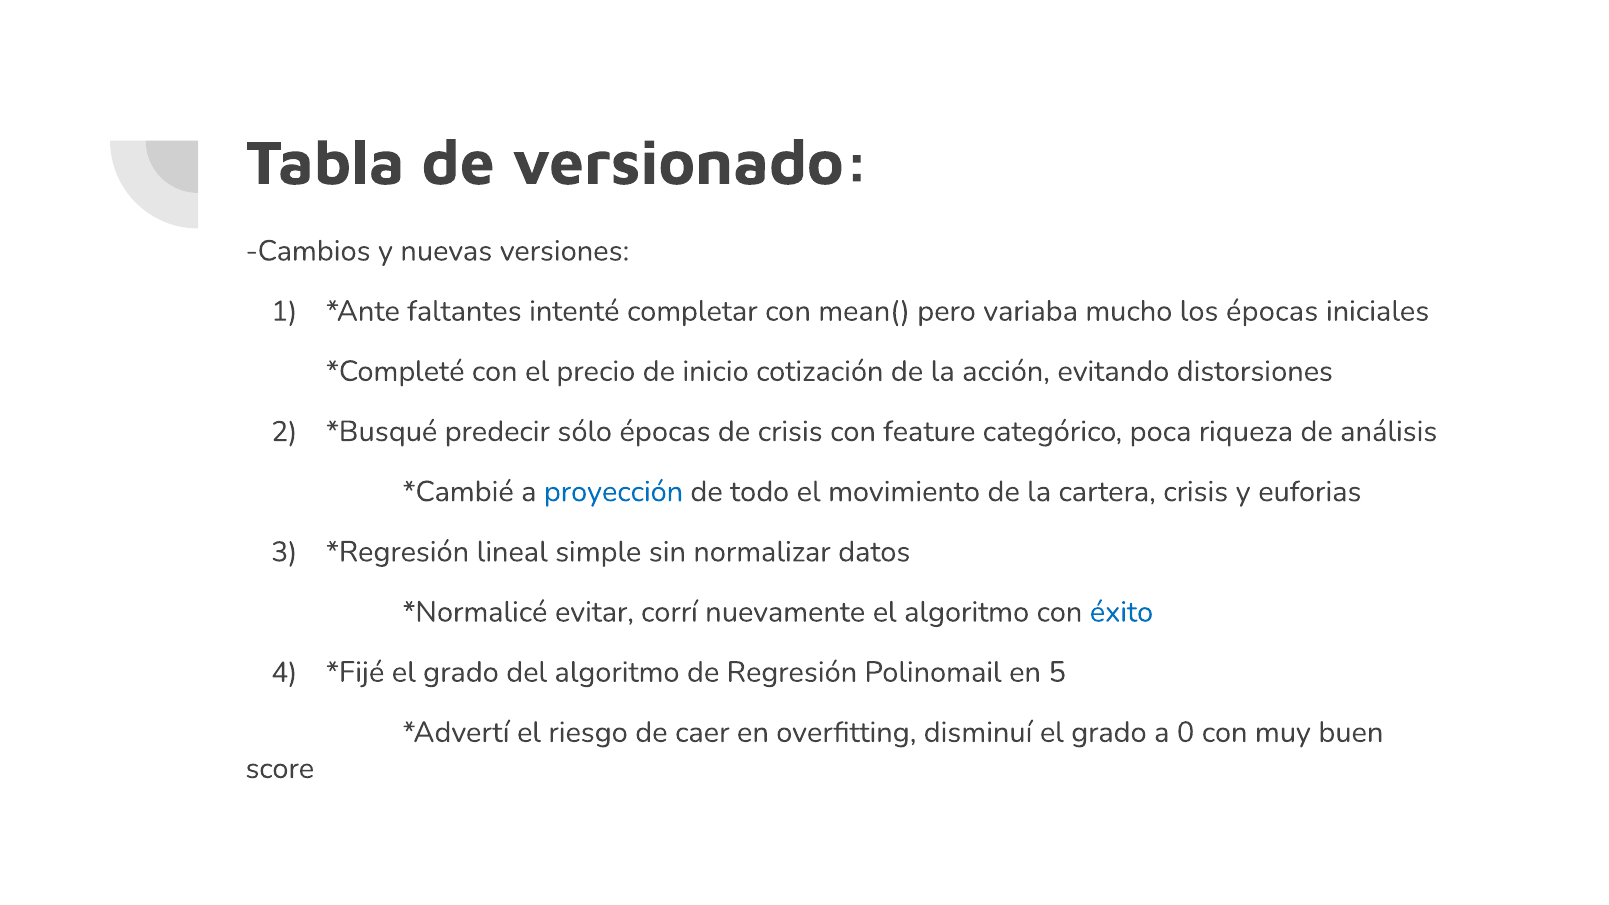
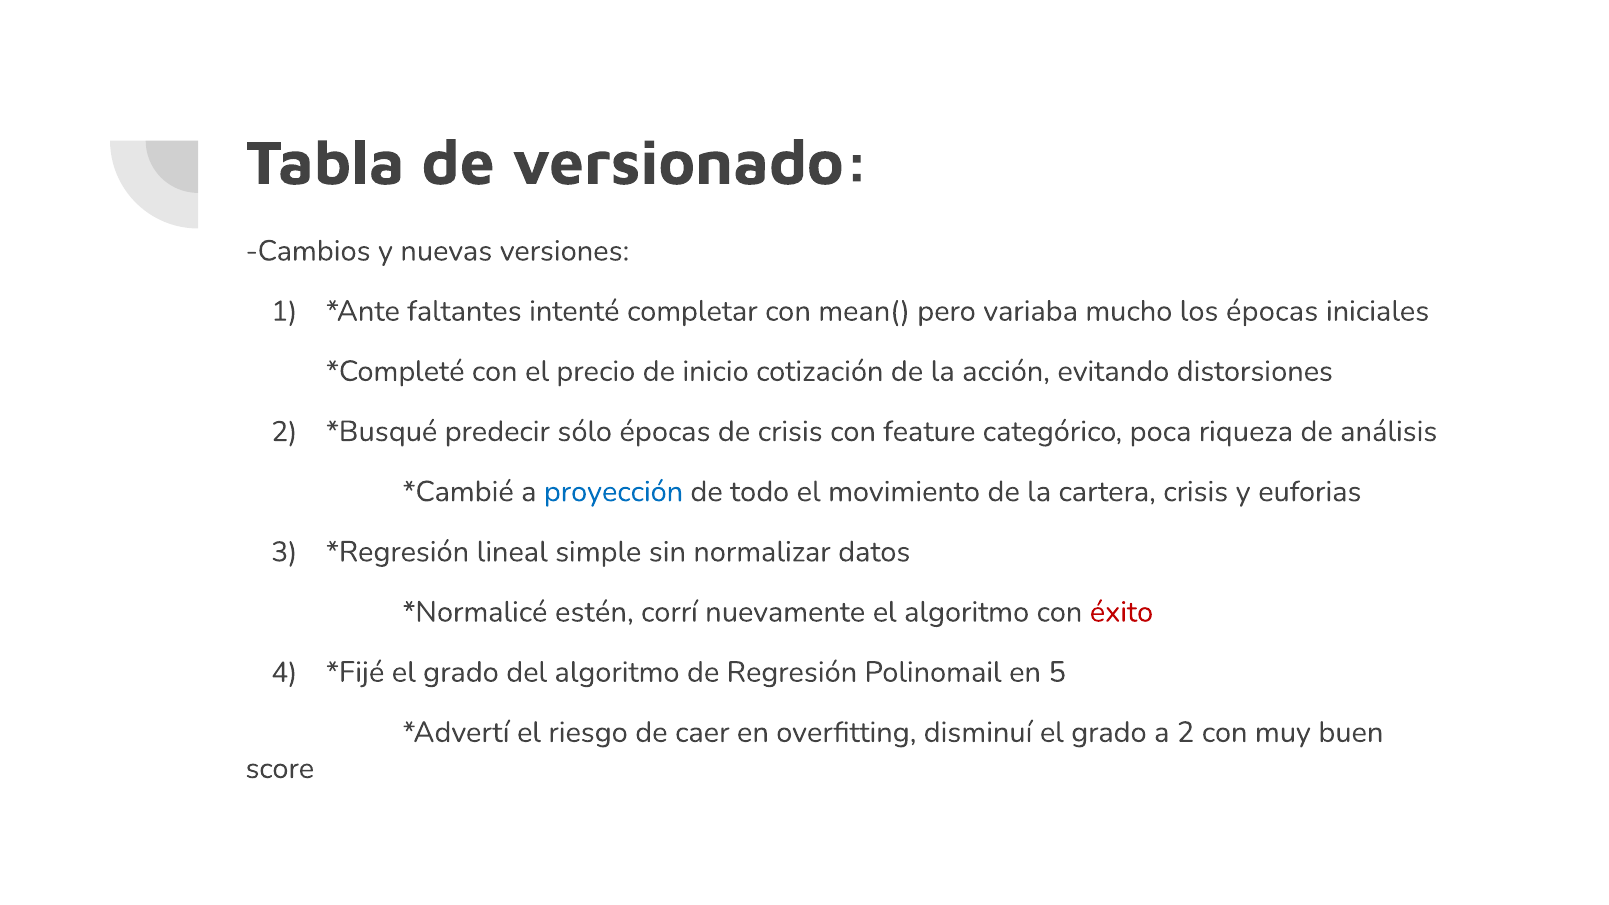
evitar: evitar -> estén
éxito colour: blue -> red
a 0: 0 -> 2
